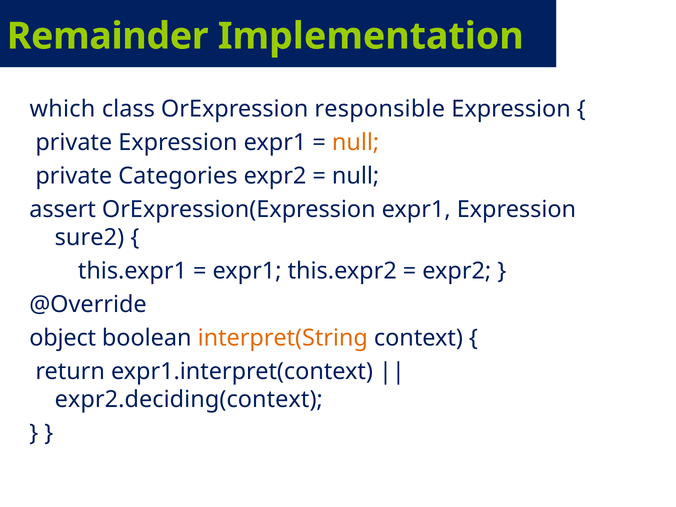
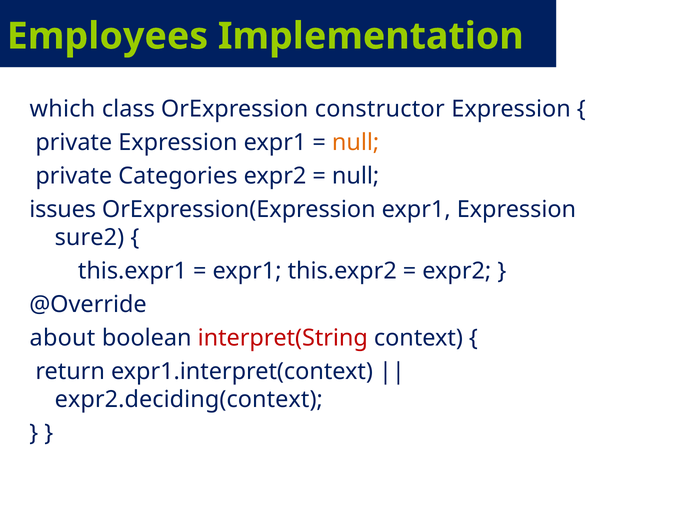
Remainder: Remainder -> Employees
responsible: responsible -> constructor
assert: assert -> issues
object: object -> about
interpret(String colour: orange -> red
